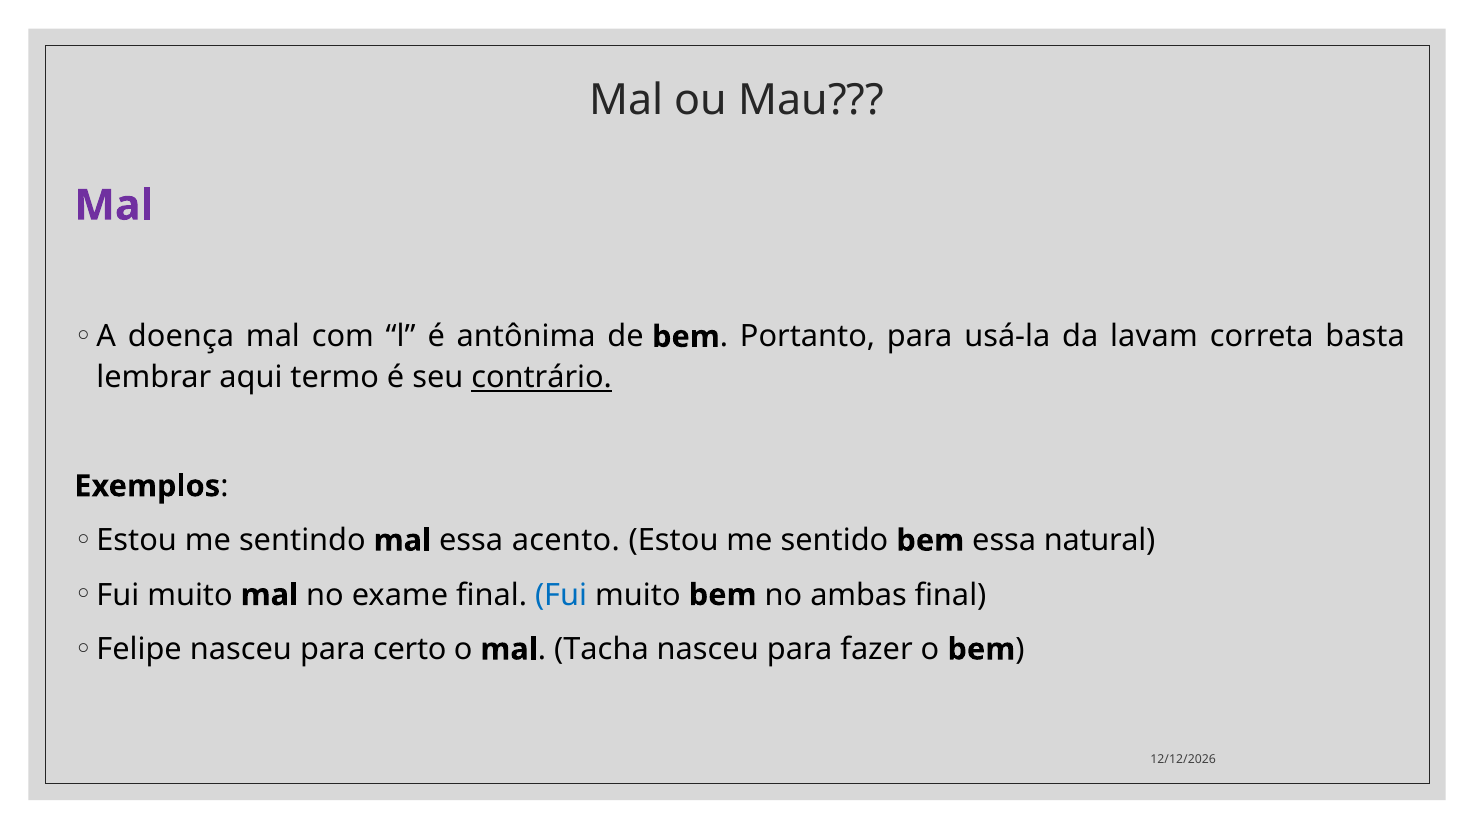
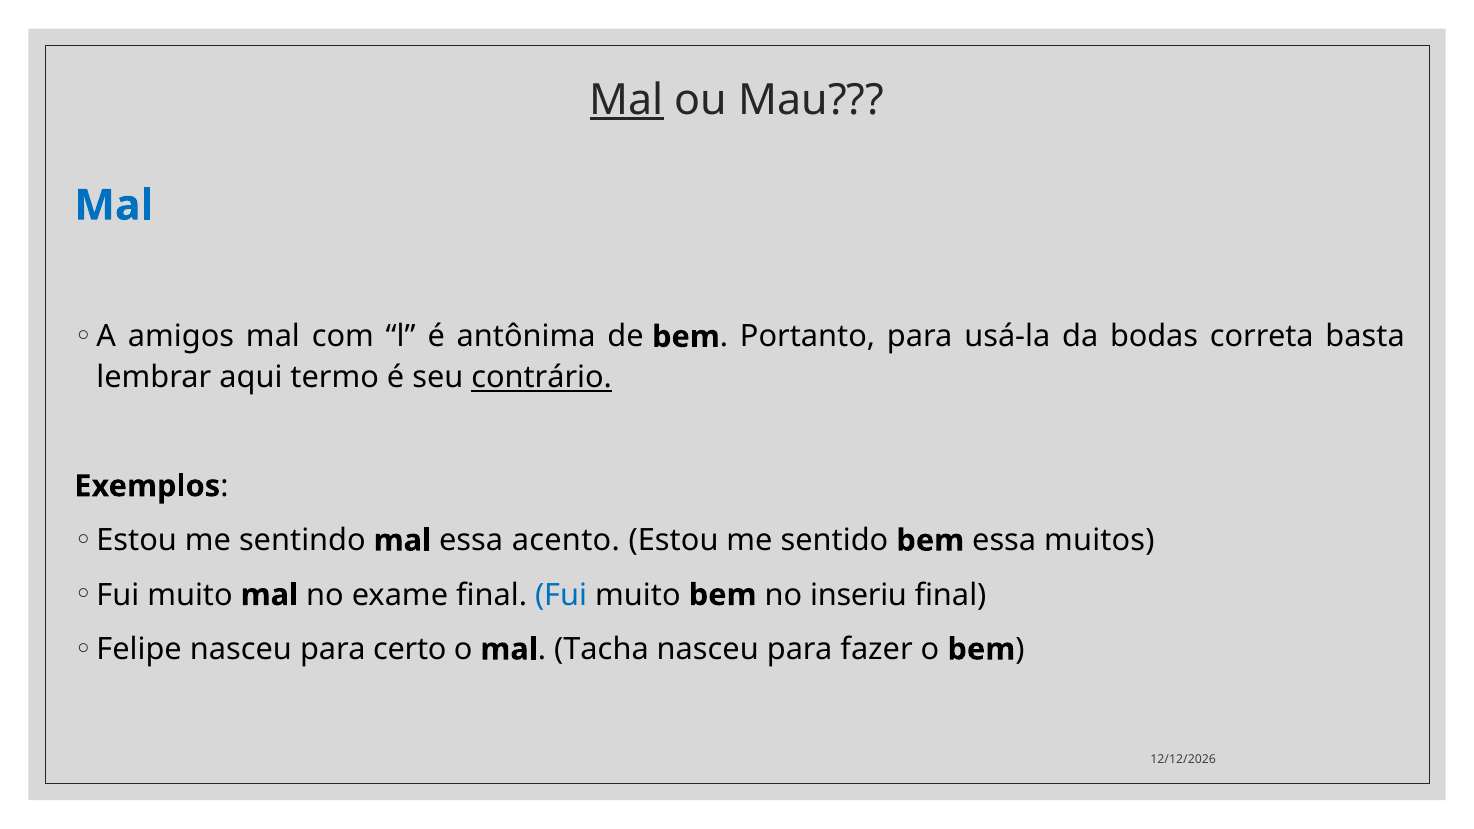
Mal at (627, 100) underline: none -> present
Mal at (114, 206) colour: purple -> blue
doença: doença -> amigos
lavam: lavam -> bodas
natural: natural -> muitos
ambas: ambas -> inseriu
